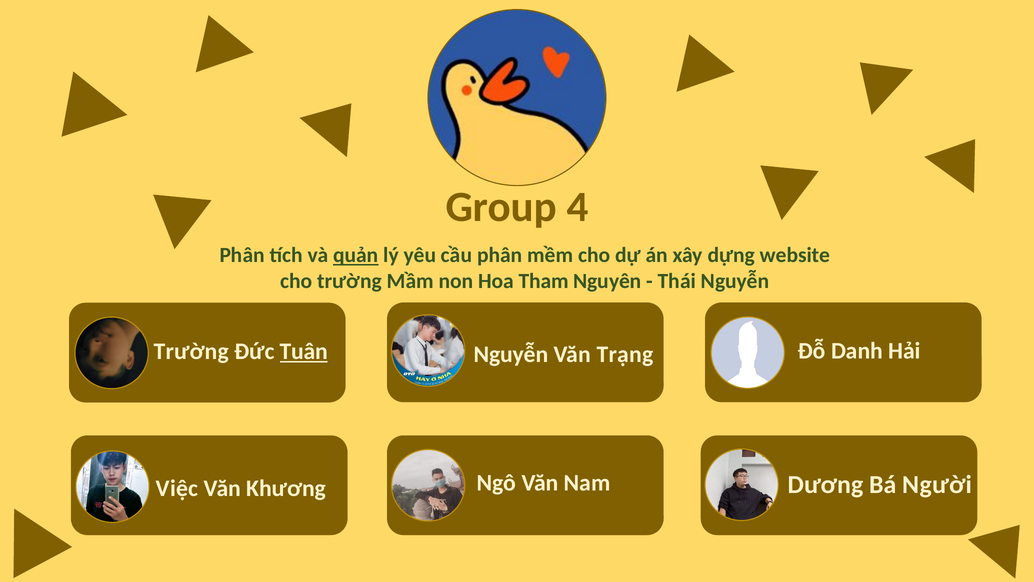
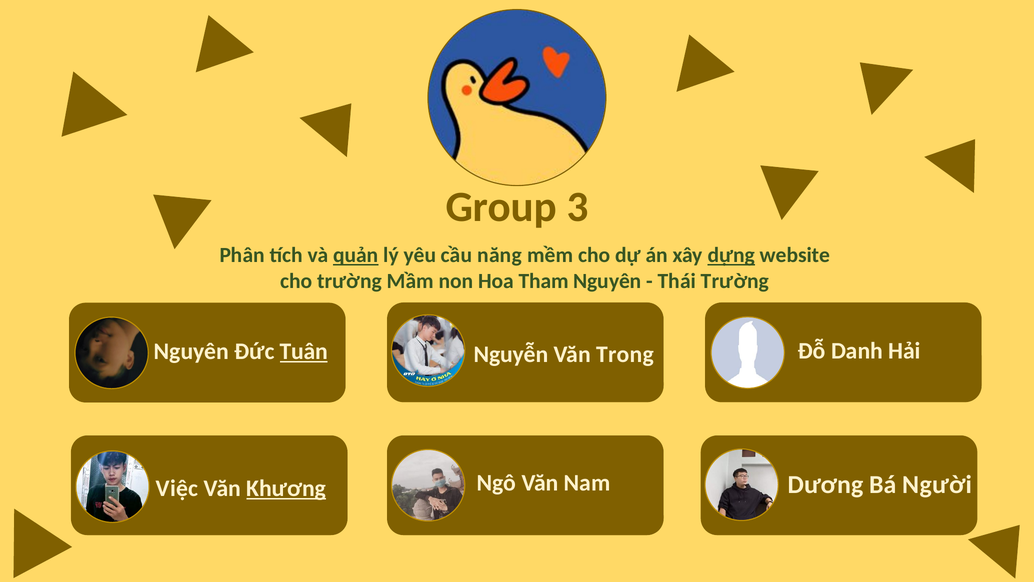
4: 4 -> 3
cầu phân: phân -> năng
dựng underline: none -> present
Thái Nguyễn: Nguyễn -> Trường
Trường at (191, 351): Trường -> Nguyên
Trạng: Trạng -> Trong
Khương underline: none -> present
